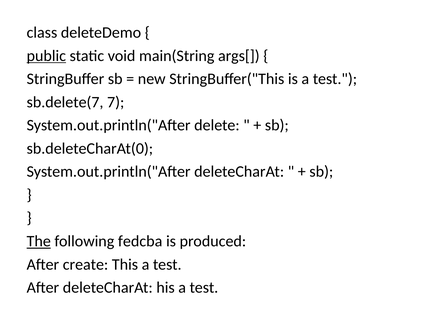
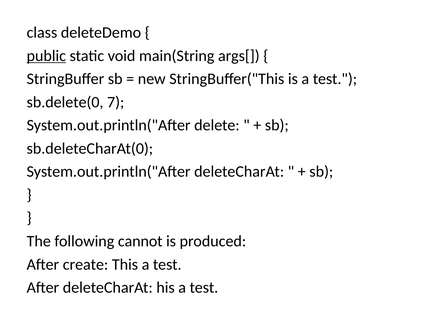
sb.delete(7: sb.delete(7 -> sb.delete(0
The underline: present -> none
fedcba: fedcba -> cannot
